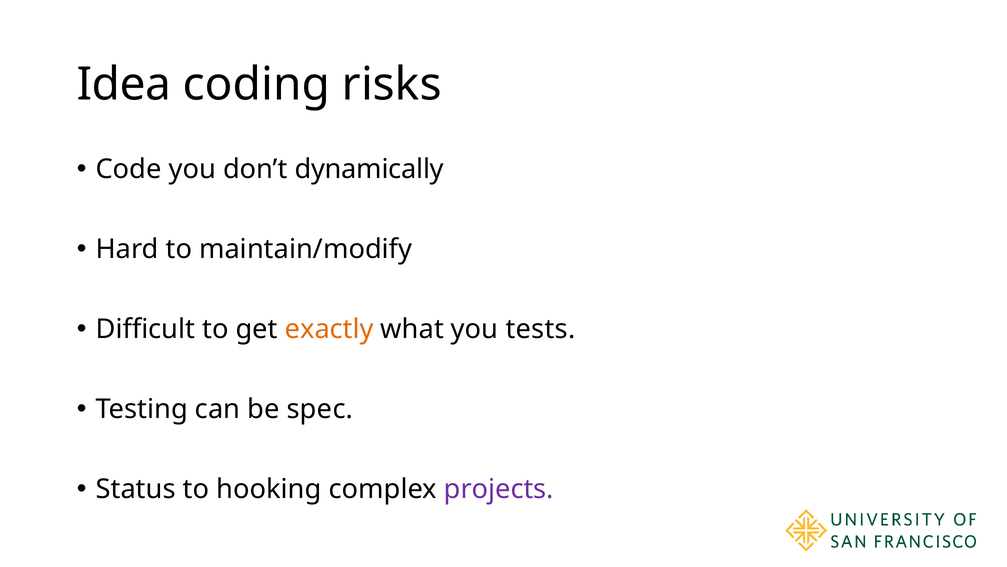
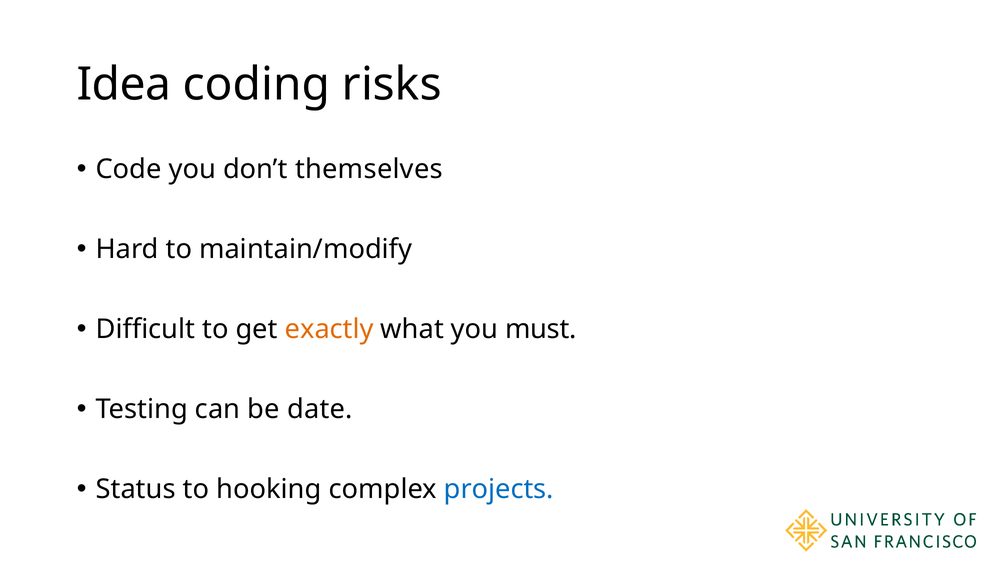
dynamically: dynamically -> themselves
tests: tests -> must
spec: spec -> date
projects colour: purple -> blue
